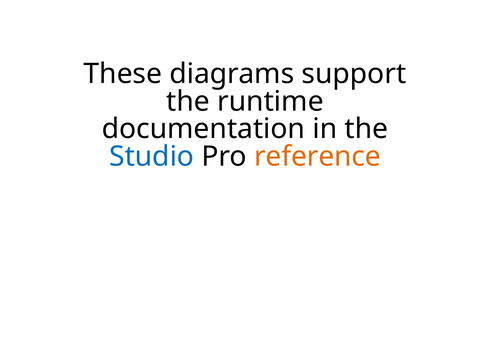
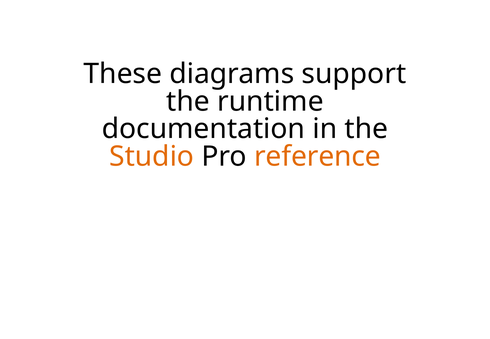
Studio colour: blue -> orange
